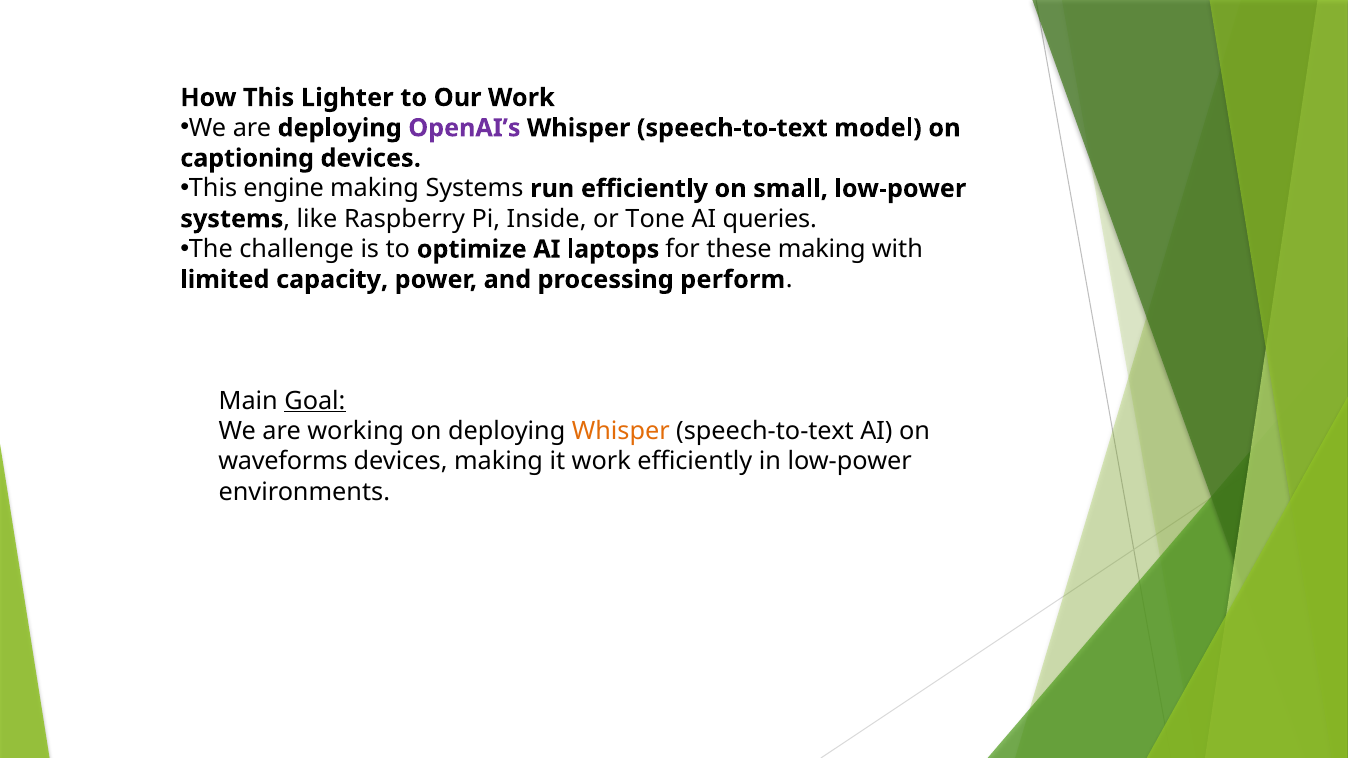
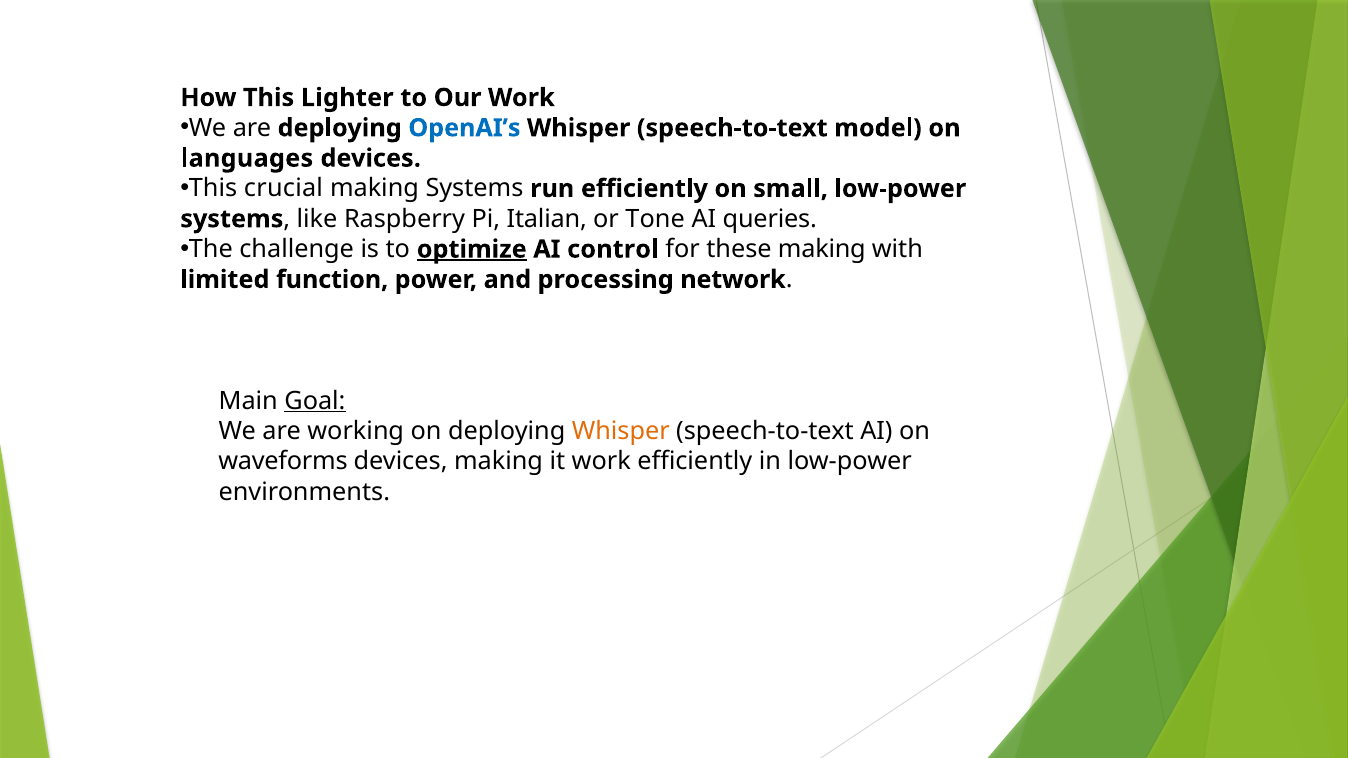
OpenAI’s colour: purple -> blue
captioning: captioning -> languages
engine: engine -> crucial
Inside: Inside -> Italian
optimize underline: none -> present
laptops: laptops -> control
capacity: capacity -> function
perform: perform -> network
